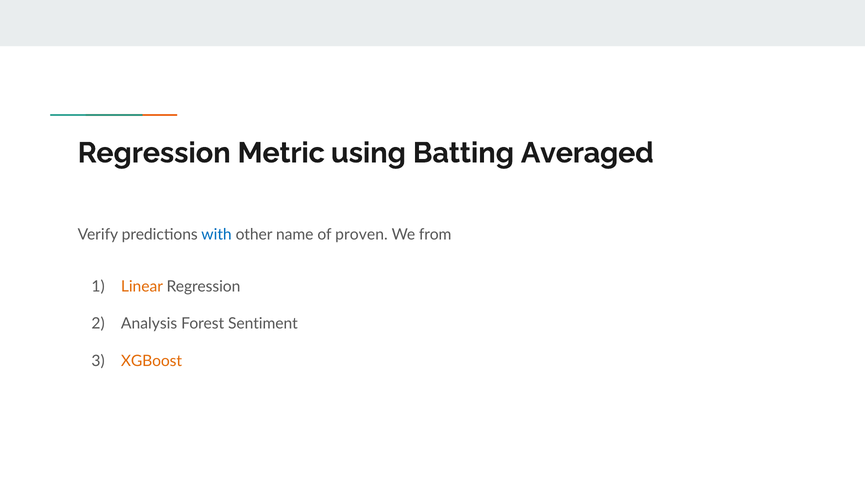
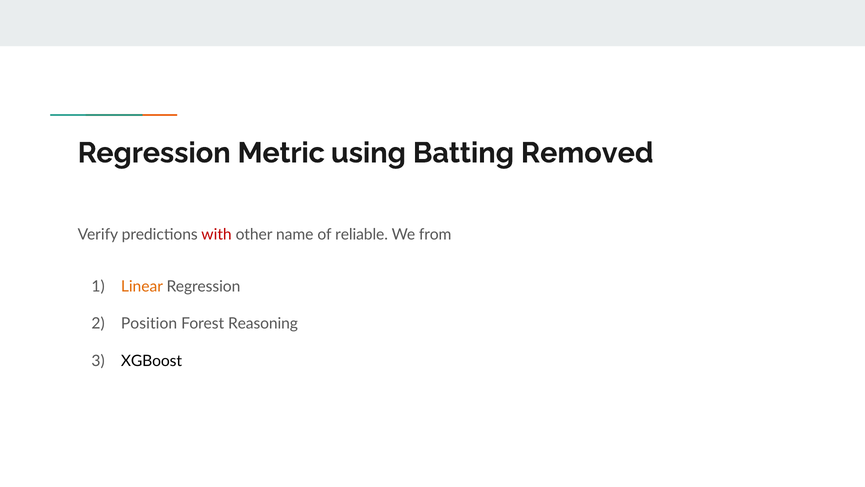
Averaged: Averaged -> Removed
with colour: blue -> red
proven: proven -> reliable
Analysis: Analysis -> Position
Sentiment: Sentiment -> Reasoning
XGBoost colour: orange -> black
